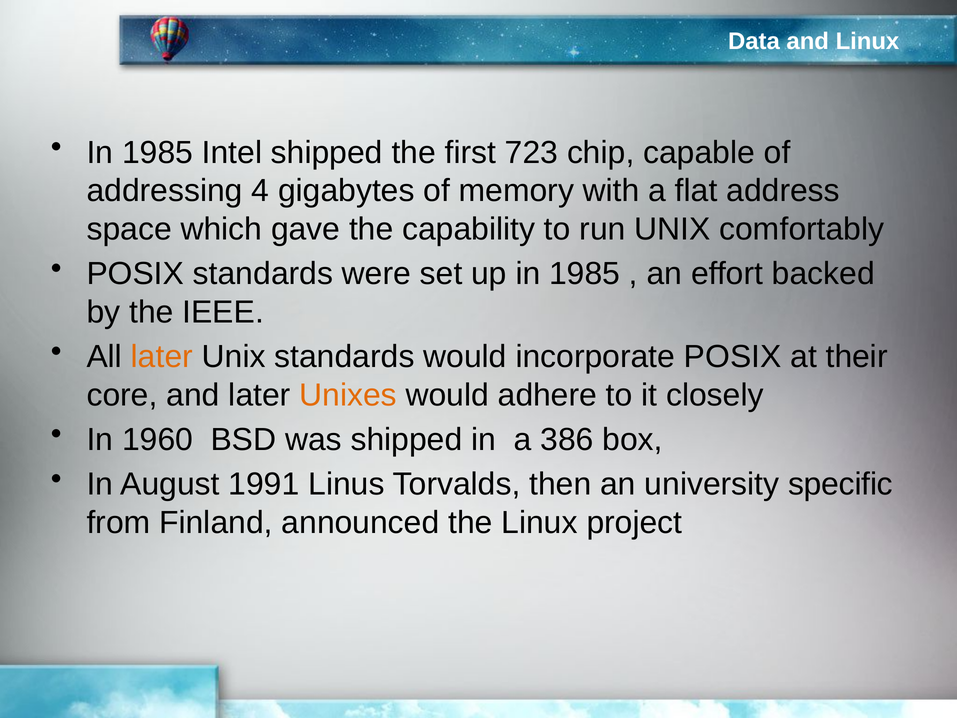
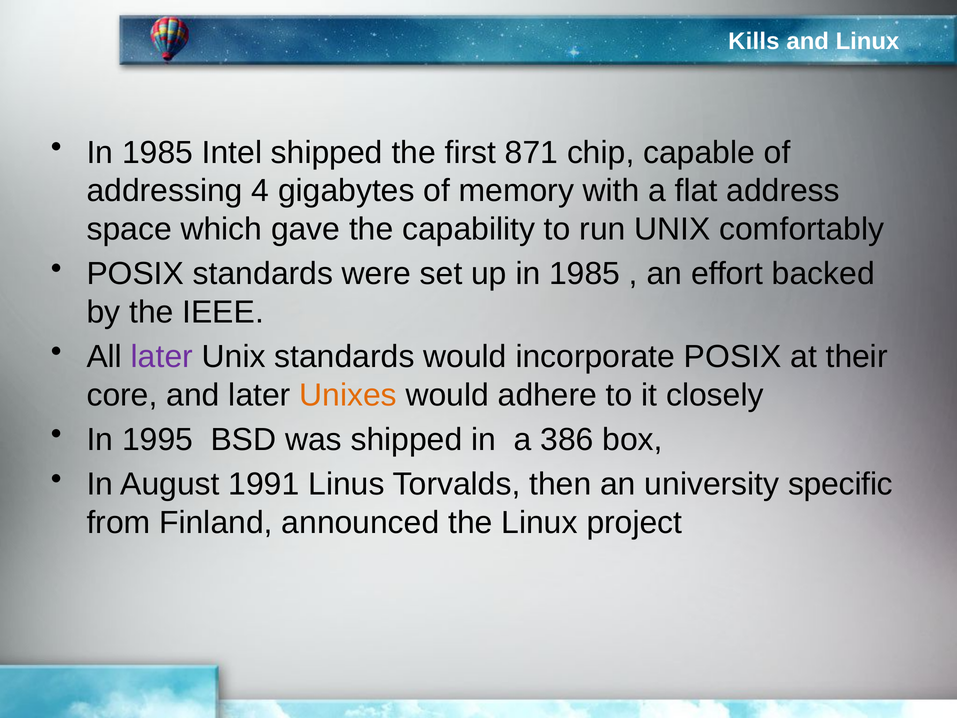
Data: Data -> Kills
723: 723 -> 871
later at (162, 357) colour: orange -> purple
1960: 1960 -> 1995
